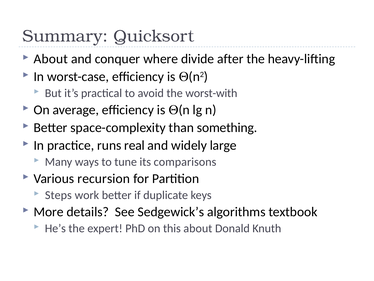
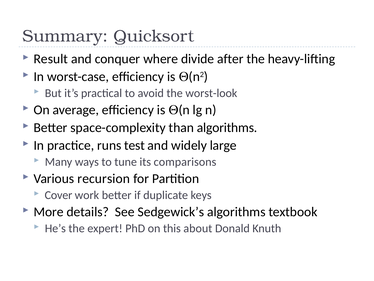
About at (51, 59): About -> Result
worst-with: worst-with -> worst-look
than something: something -> algorithms
real: real -> test
Steps: Steps -> Cover
